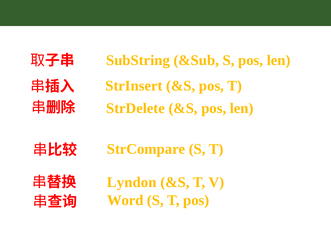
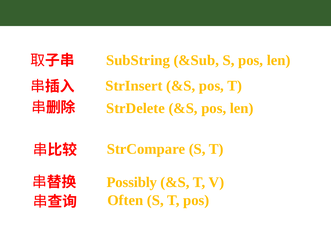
Lyndon: Lyndon -> Possibly
Word: Word -> Often
